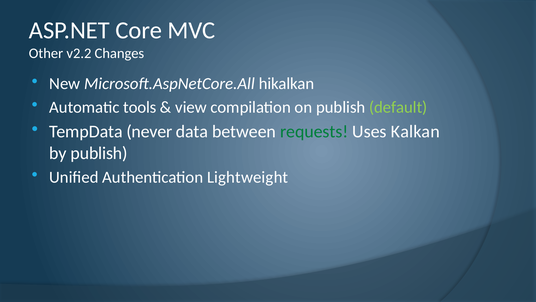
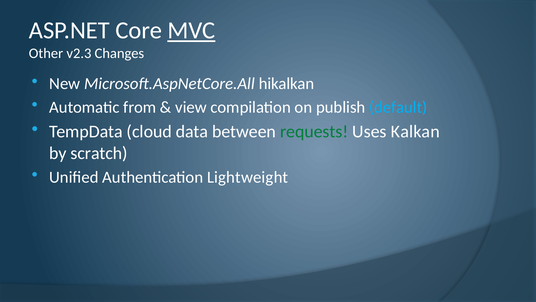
MVC underline: none -> present
v2.2: v2.2 -> v2.3
tools: tools -> from
default colour: light green -> light blue
never: never -> cloud
by publish: publish -> scratch
